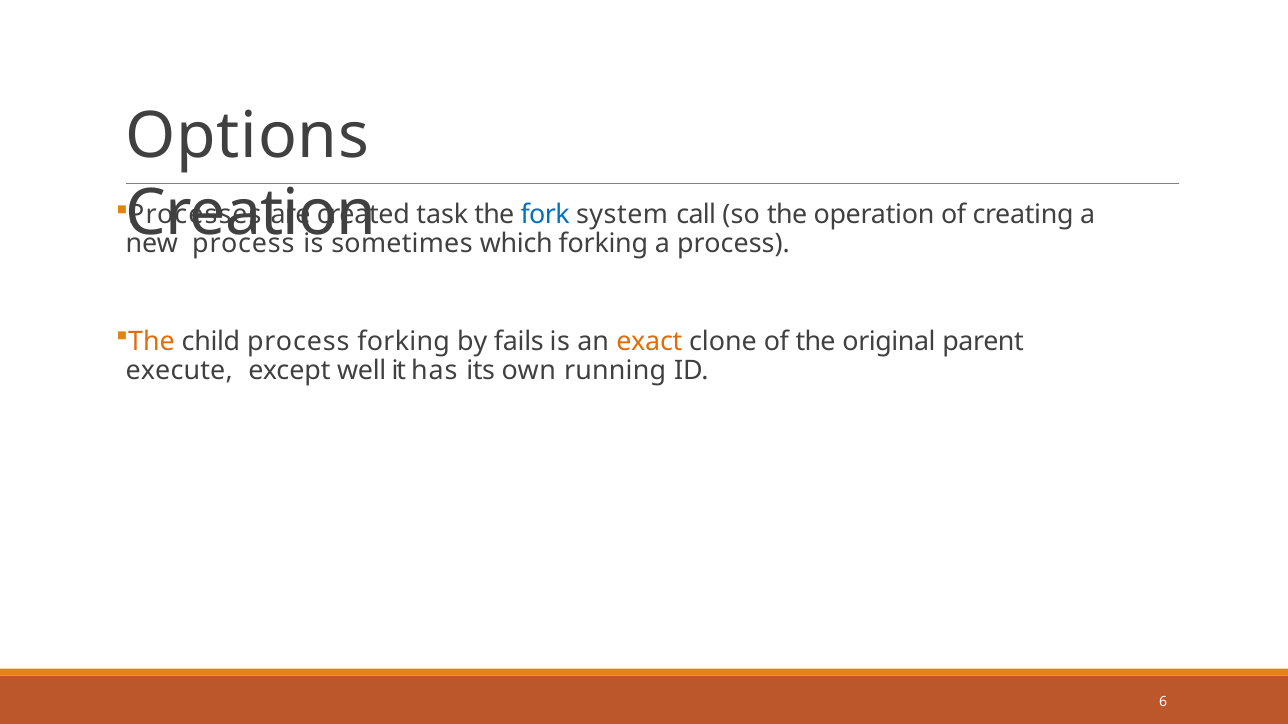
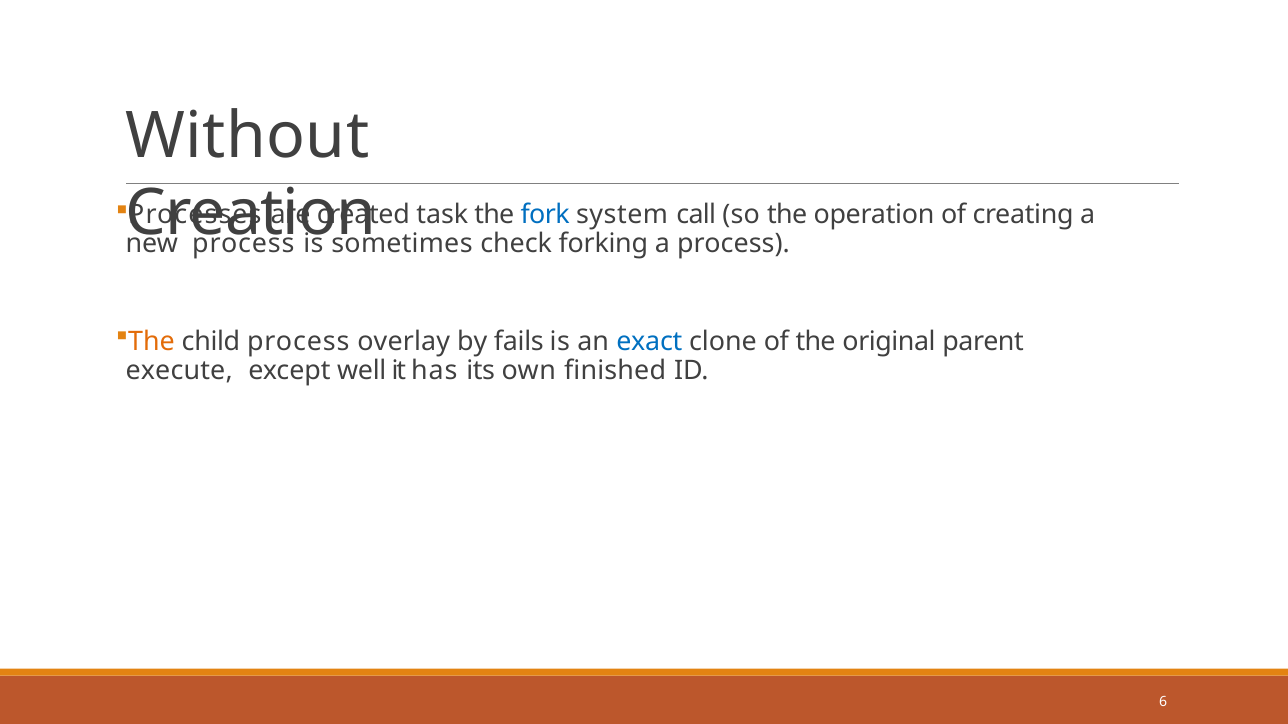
Options: Options -> Without
which: which -> check
process forking: forking -> overlay
exact colour: orange -> blue
running: running -> finished
